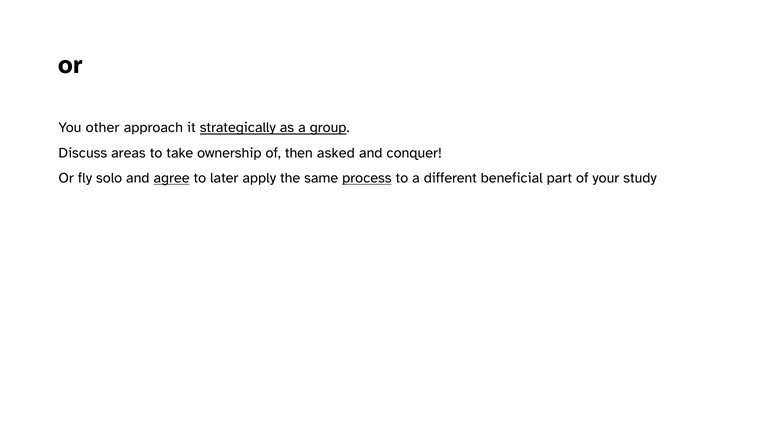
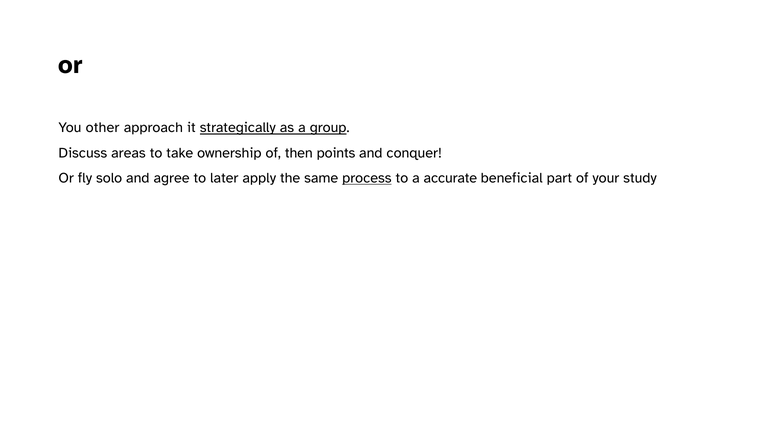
asked: asked -> points
agree underline: present -> none
different: different -> accurate
